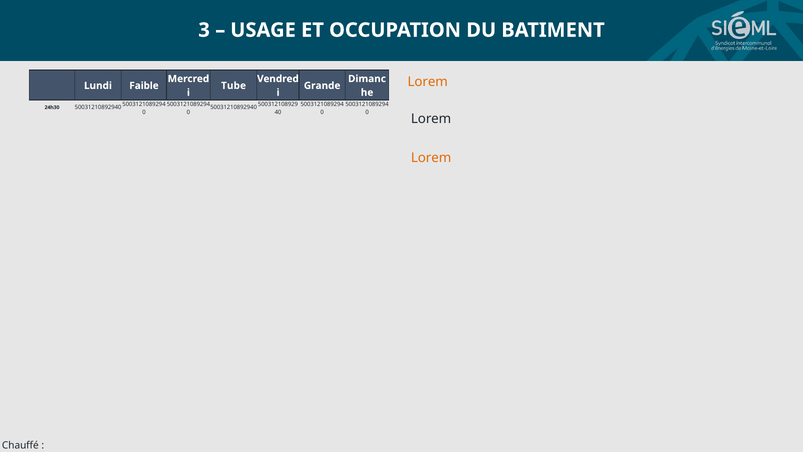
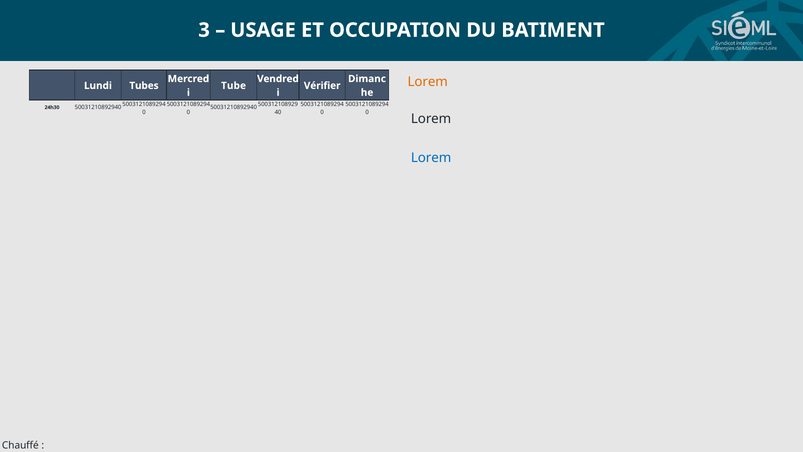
Faible: Faible -> Tubes
Grande: Grande -> Vérifier
Lorem at (431, 158) colour: orange -> blue
